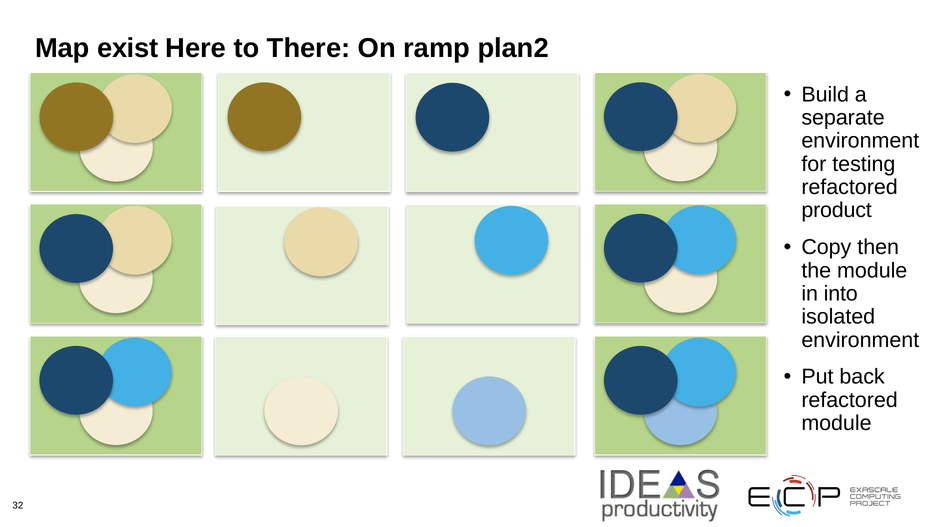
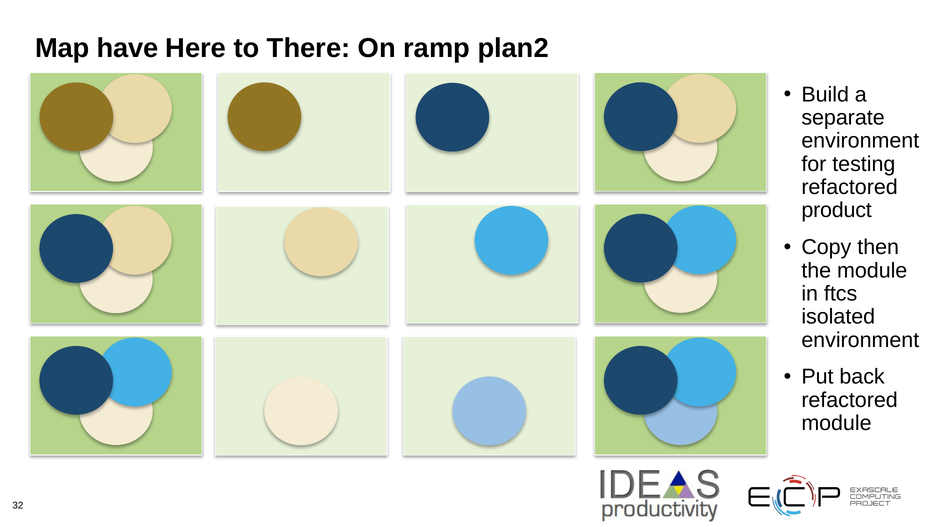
exist: exist -> have
into: into -> ftcs
